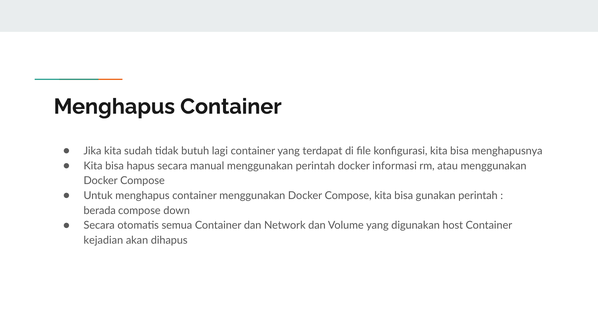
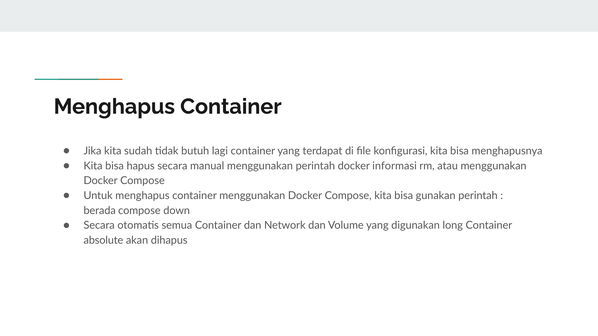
host: host -> long
kejadian: kejadian -> absolute
